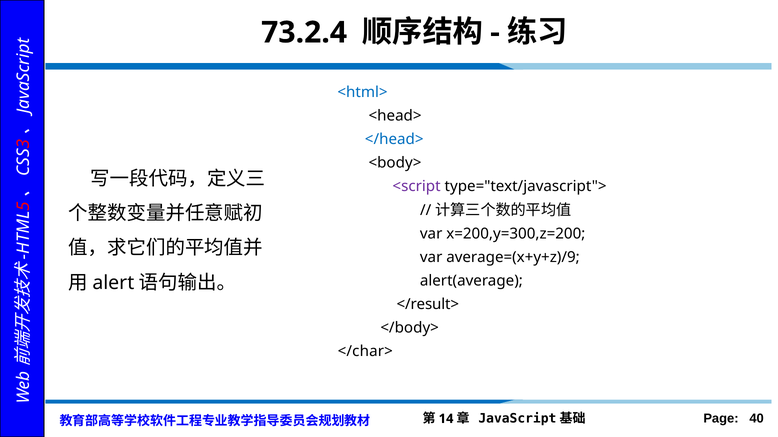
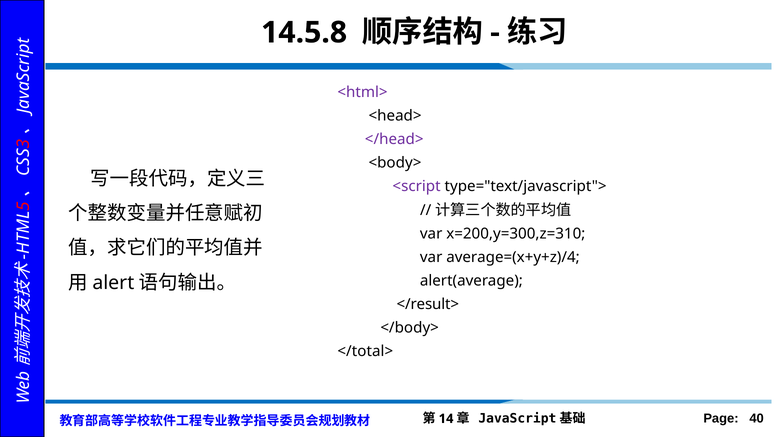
73.2.4: 73.2.4 -> 14.5.8
<html> colour: blue -> purple
</head> colour: blue -> purple
x=200,y=300,z=200: x=200,y=300,z=200 -> x=200,y=300,z=310
average=(x+y+z)/9: average=(x+y+z)/9 -> average=(x+y+z)/4
</char>: </char> -> </total>
